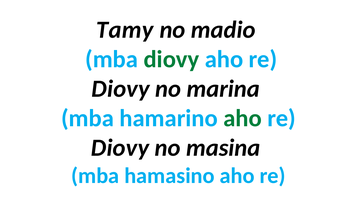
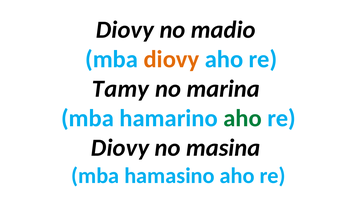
Tamy at (125, 30): Tamy -> Diovy
diovy at (171, 59) colour: green -> orange
Diovy at (121, 89): Diovy -> Tamy
